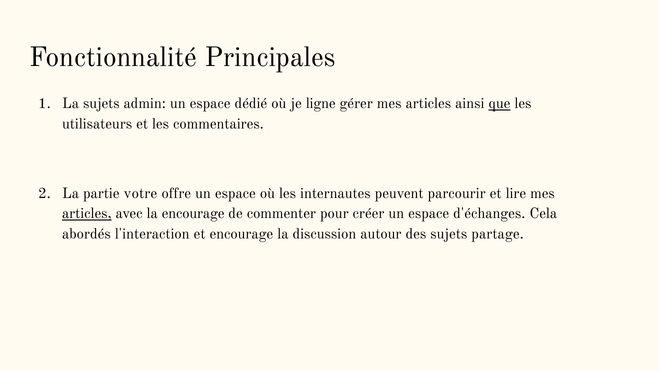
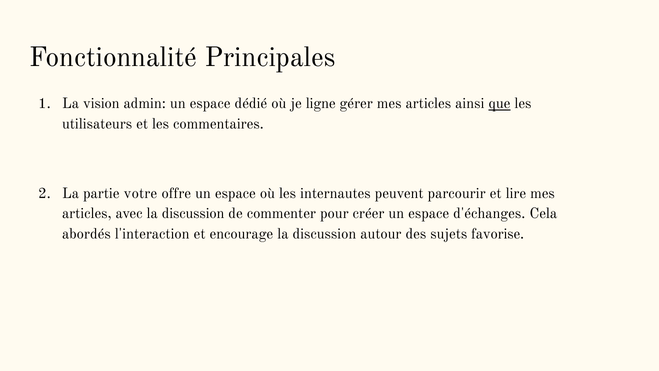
La sujets: sujets -> vision
articles at (87, 213) underline: present -> none
avec la encourage: encourage -> discussion
partage: partage -> favorise
